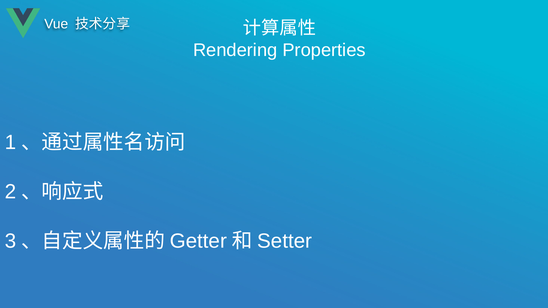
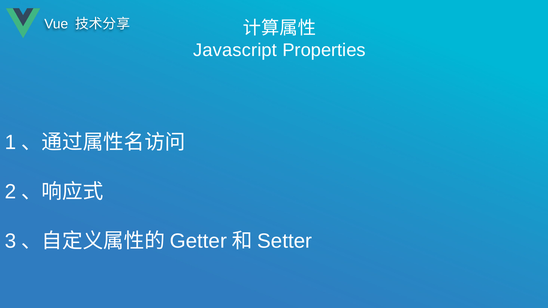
Rendering: Rendering -> Javascript
